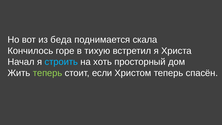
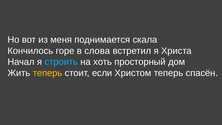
беда: беда -> меня
тихую: тихую -> слова
теперь at (48, 73) colour: light green -> yellow
